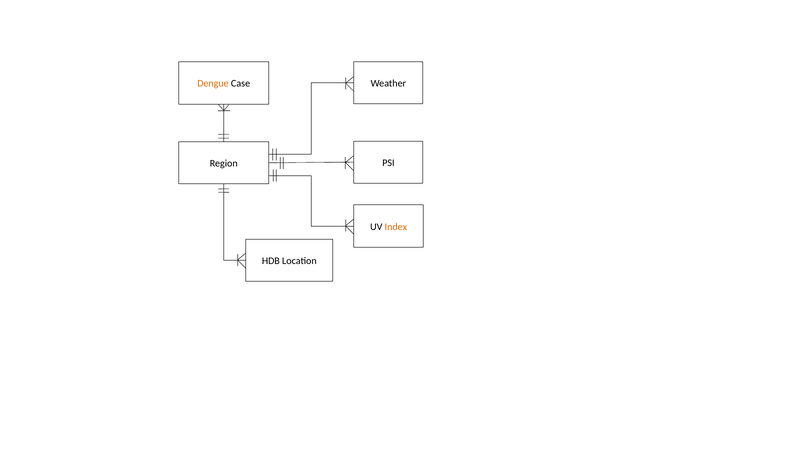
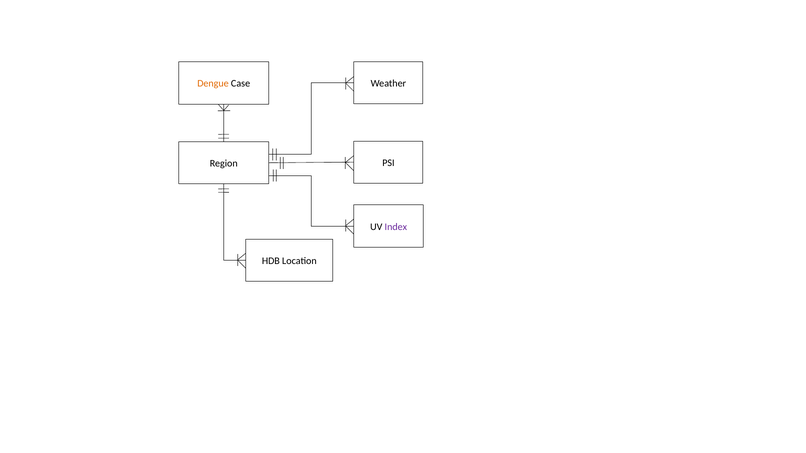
Index colour: orange -> purple
